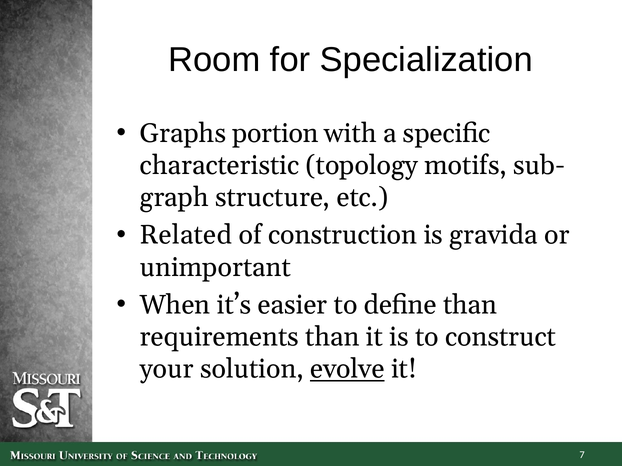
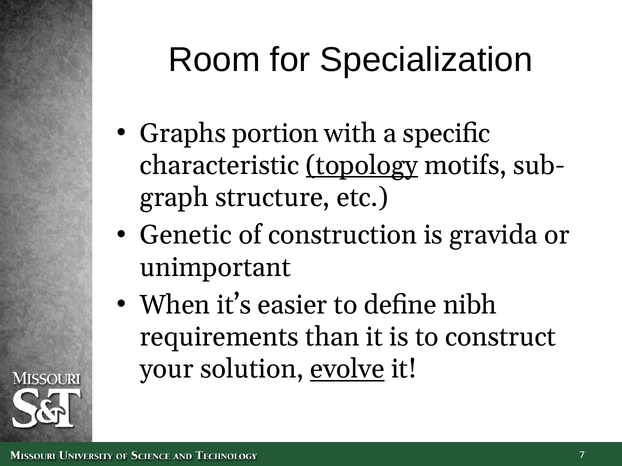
topology underline: none -> present
Related: Related -> Genetic
define than: than -> nibh
